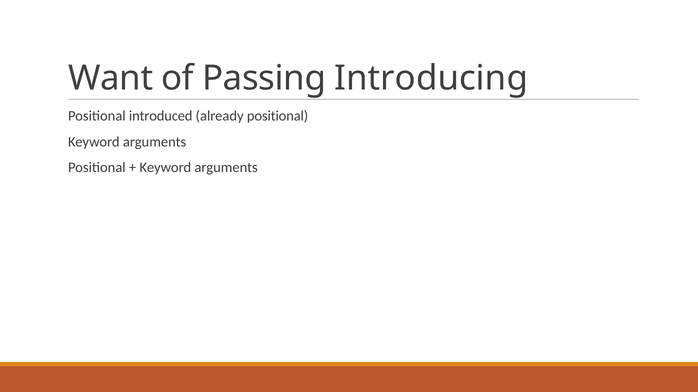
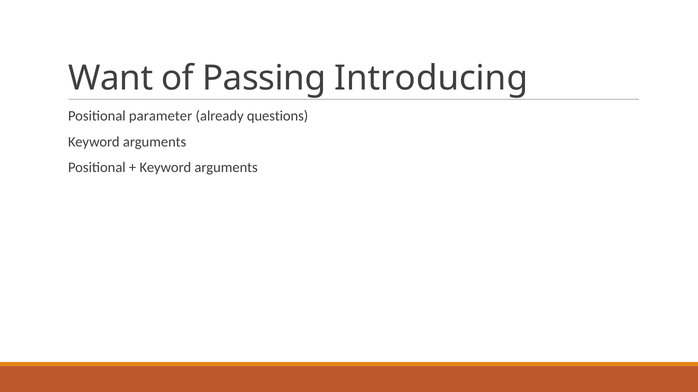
introduced: introduced -> parameter
already positional: positional -> questions
